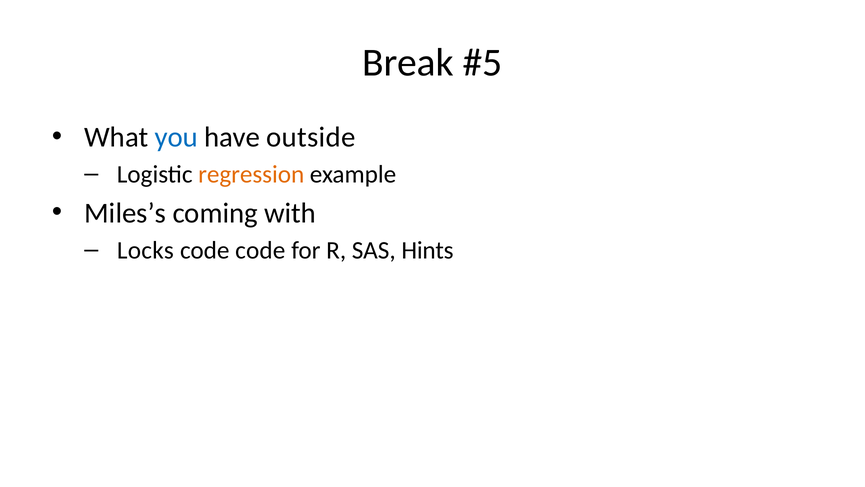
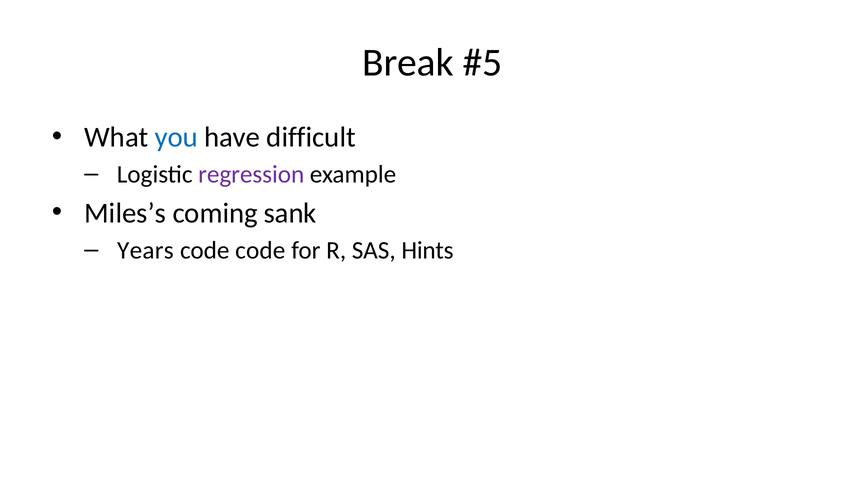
outside: outside -> difficult
regression colour: orange -> purple
with: with -> sank
Locks: Locks -> Years
